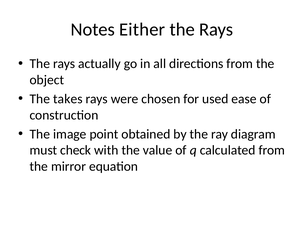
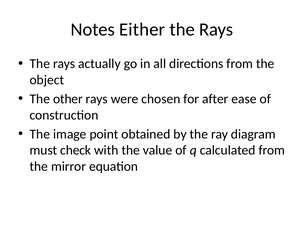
takes: takes -> other
used: used -> after
